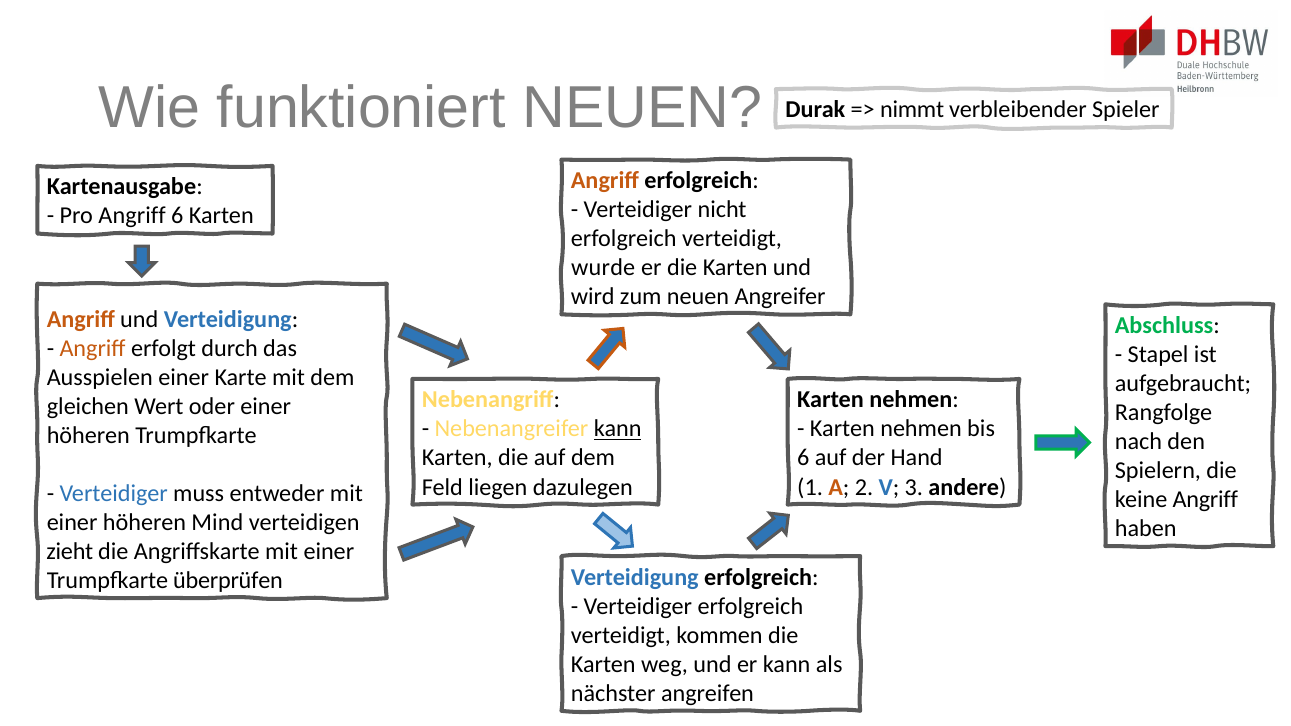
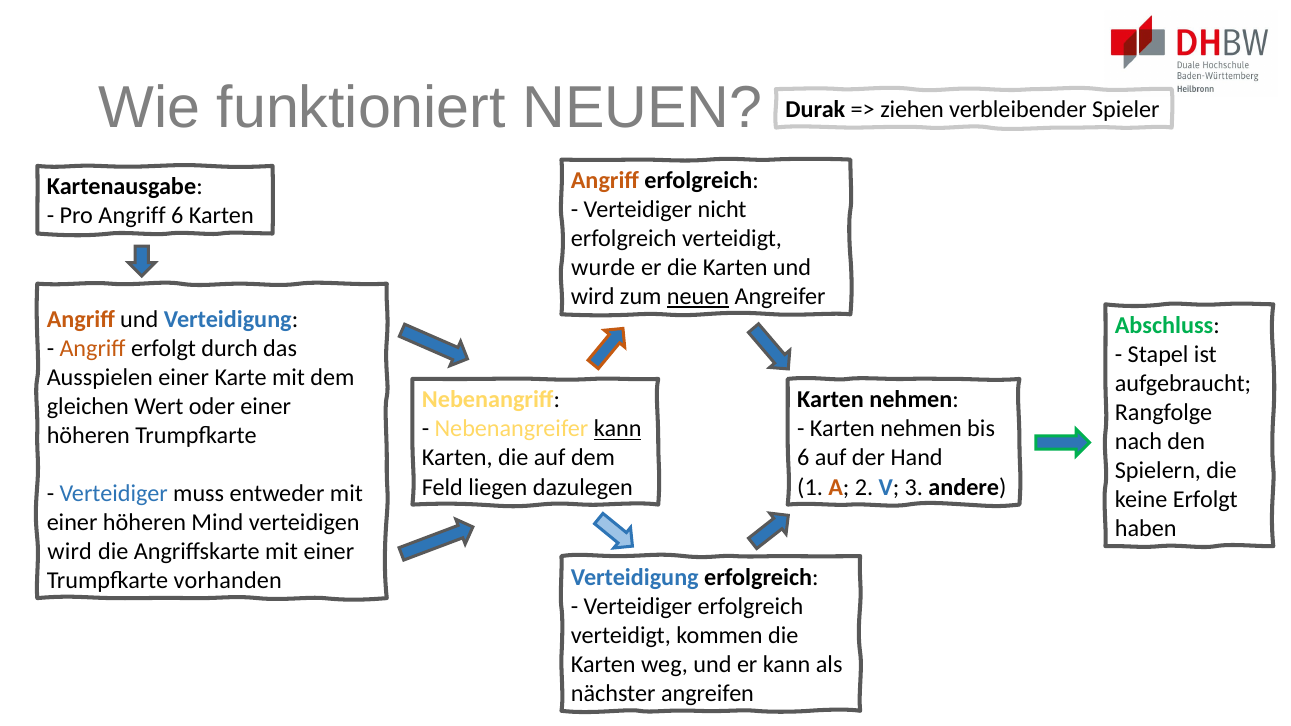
nimmt: nimmt -> ziehen
neuen at (698, 297) underline: none -> present
keine Angriff: Angriff -> Erfolgt
zieht at (70, 552): zieht -> wird
überprüfen: überprüfen -> vorhanden
